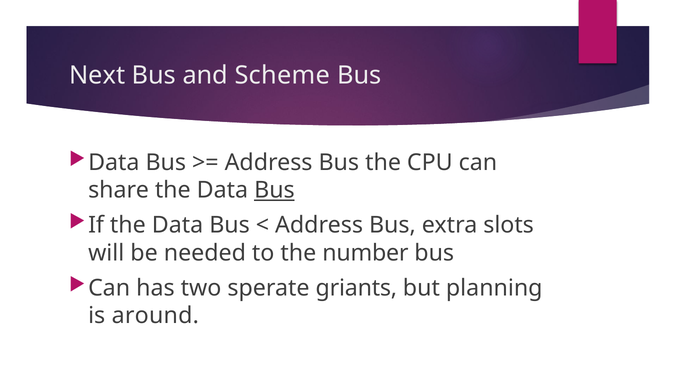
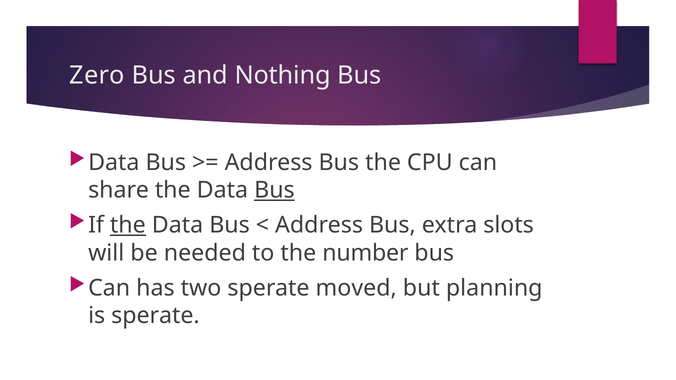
Next: Next -> Zero
Scheme: Scheme -> Nothing
the at (128, 225) underline: none -> present
griants: griants -> moved
is around: around -> sperate
